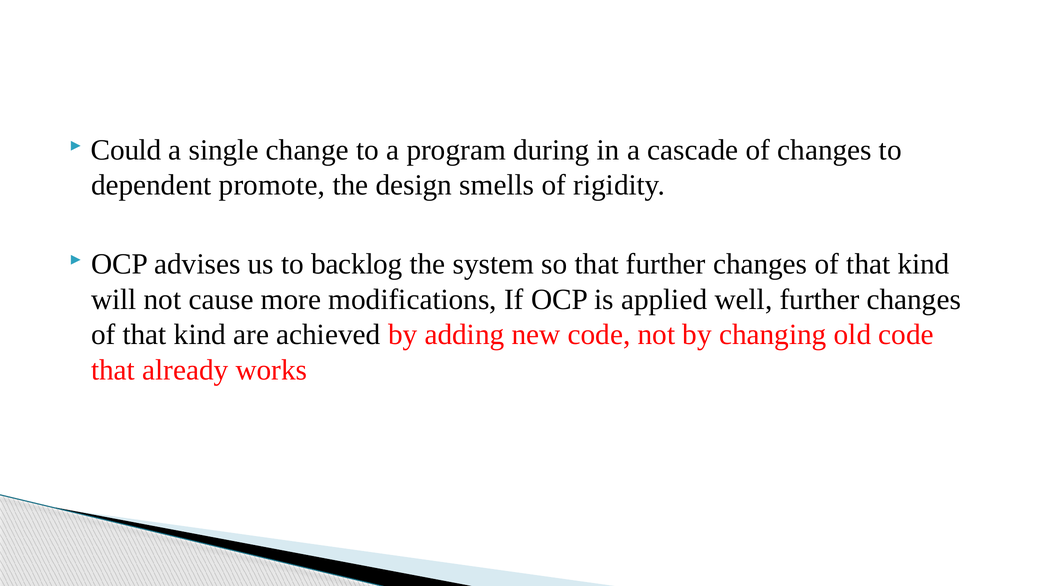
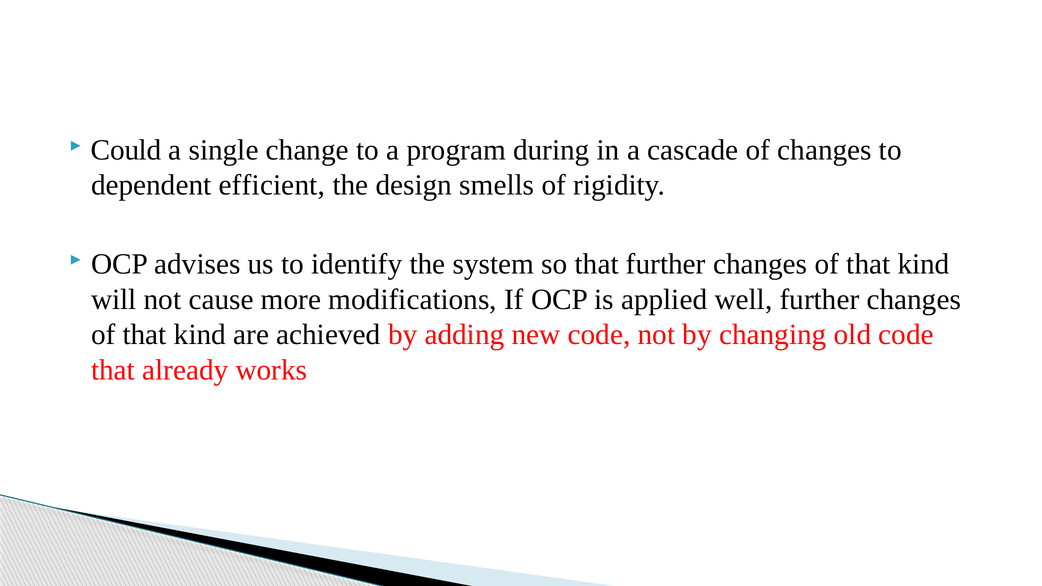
promote: promote -> efficient
backlog: backlog -> identify
